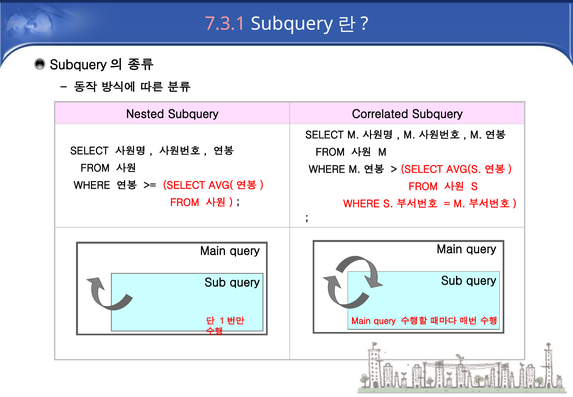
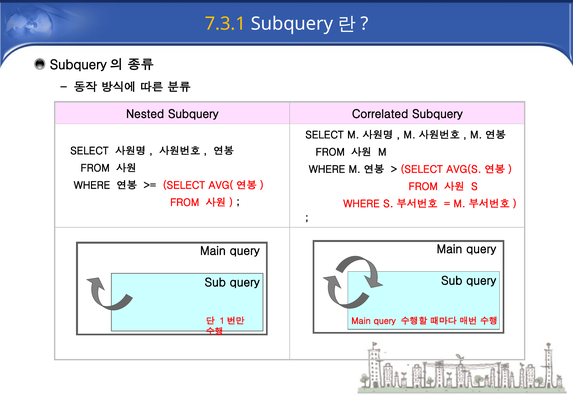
7.3.1 colour: pink -> yellow
